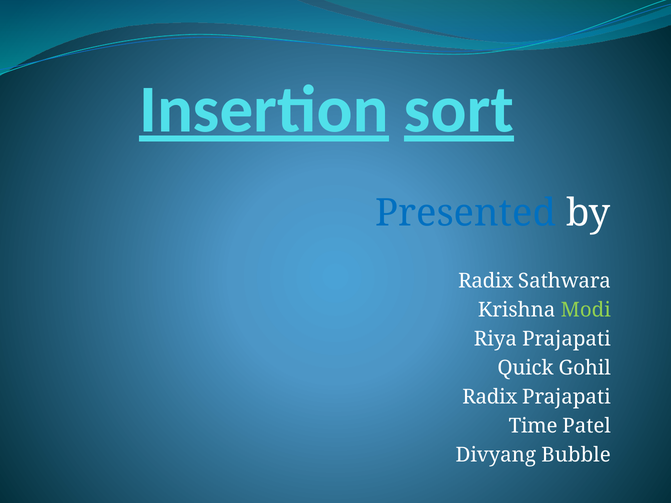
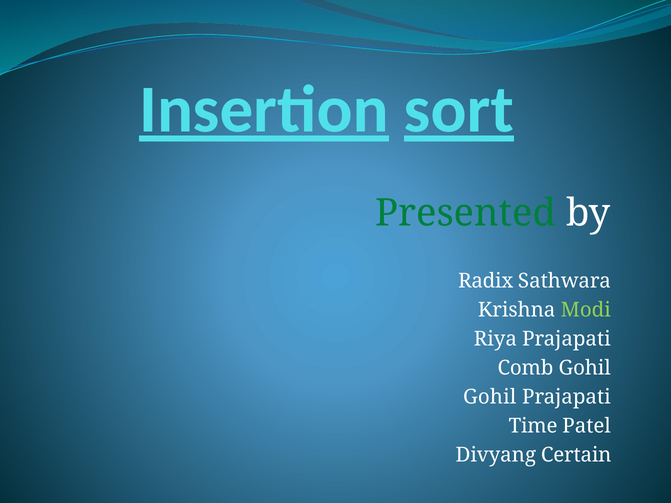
Presented colour: blue -> green
Quick: Quick -> Comb
Radix at (490, 397): Radix -> Gohil
Bubble: Bubble -> Certain
